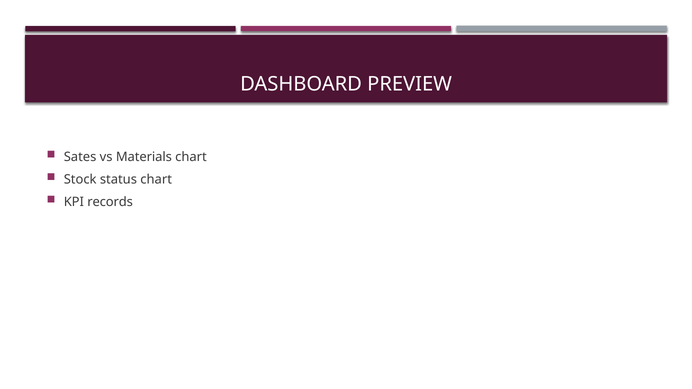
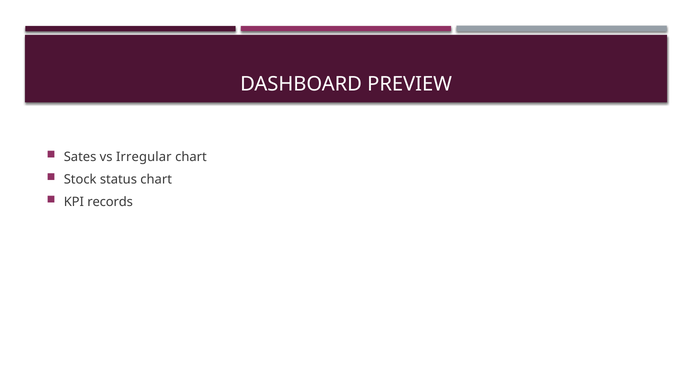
Materials: Materials -> Irregular
